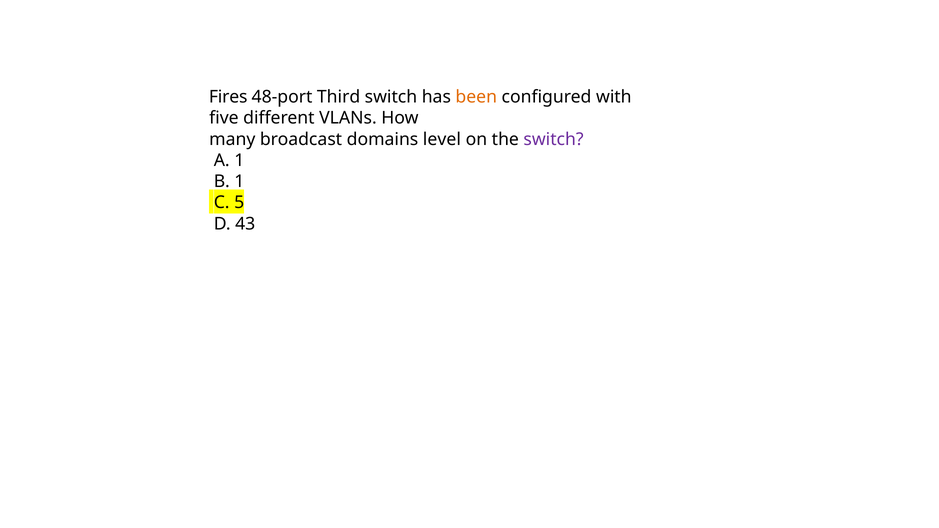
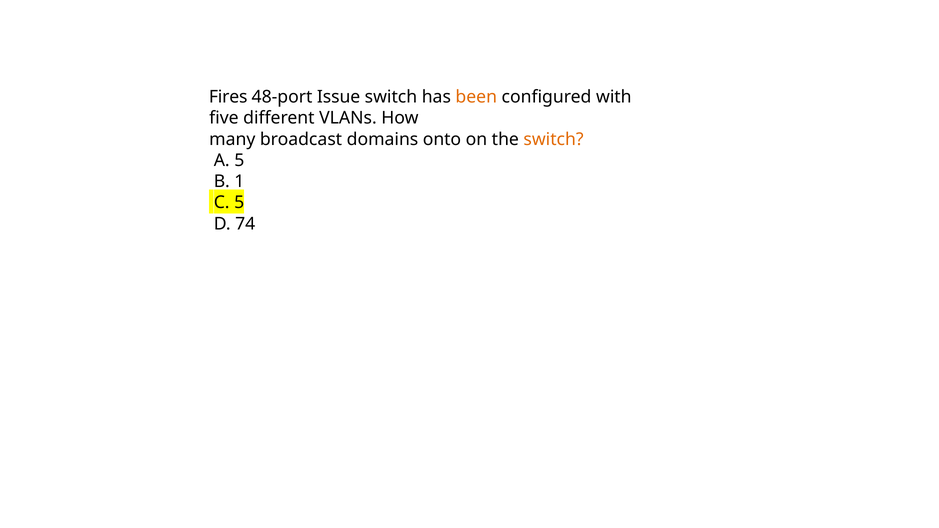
Third: Third -> Issue
level: level -> onto
switch at (554, 139) colour: purple -> orange
A 1: 1 -> 5
43: 43 -> 74
